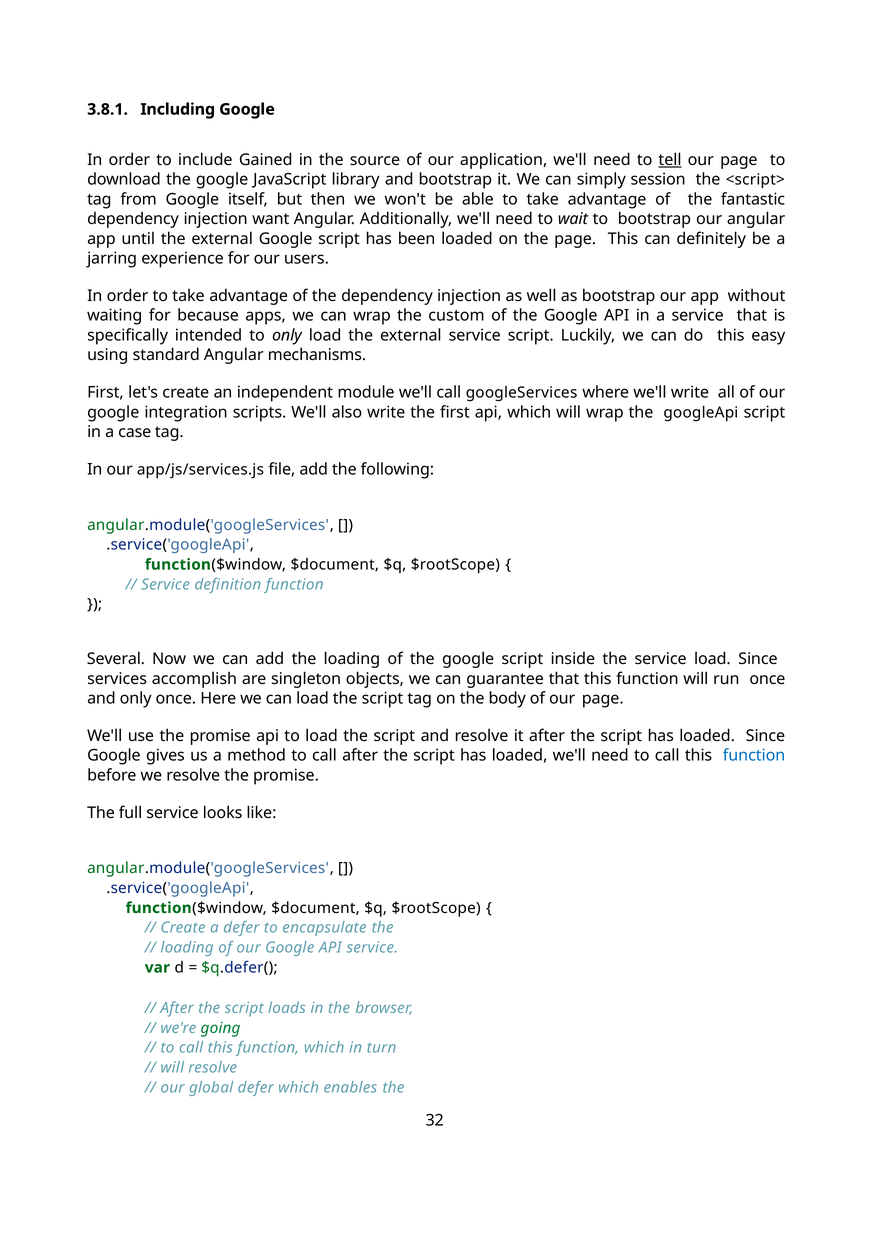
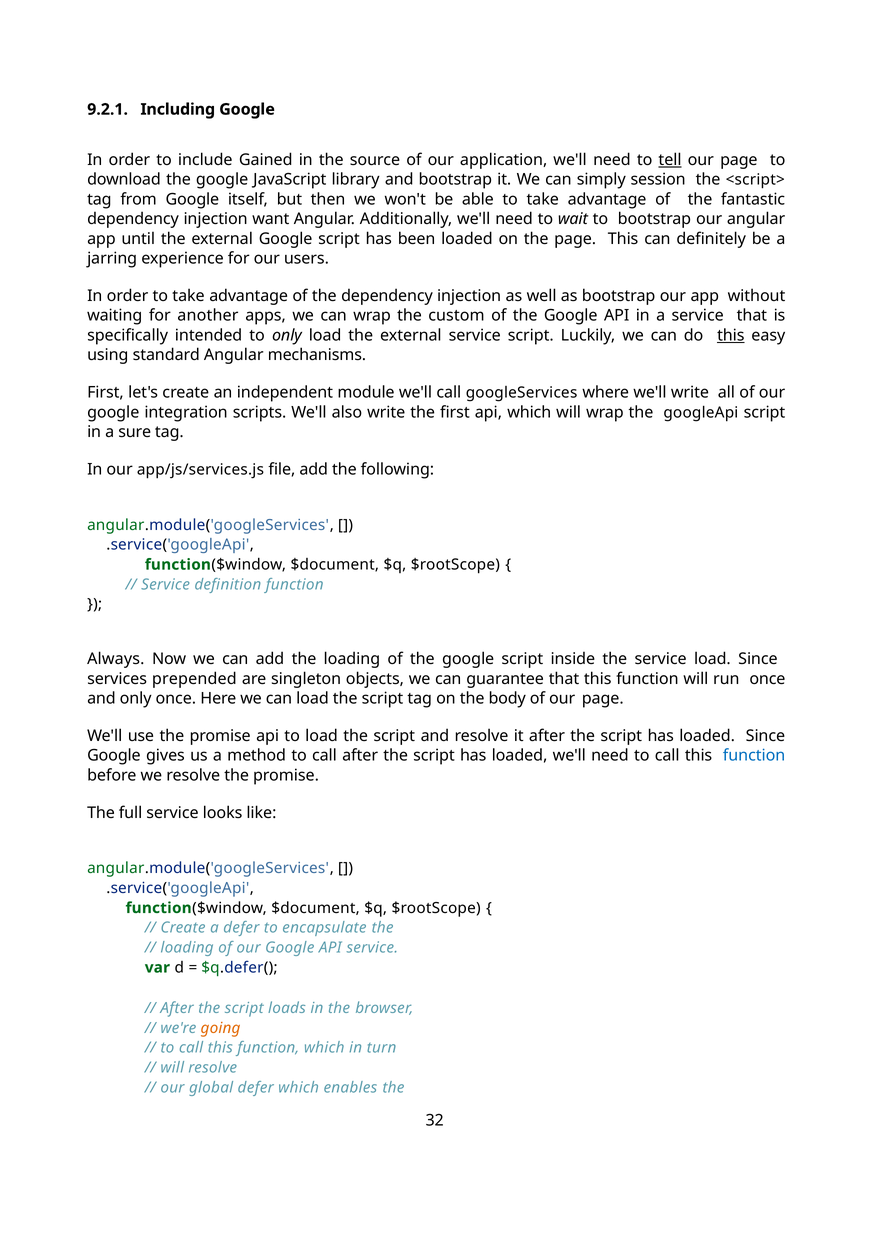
3.8.1: 3.8.1 -> 9.2.1
because: because -> another
this at (731, 335) underline: none -> present
case: case -> sure
Several: Several -> Always
accomplish: accomplish -> prepended
going colour: green -> orange
